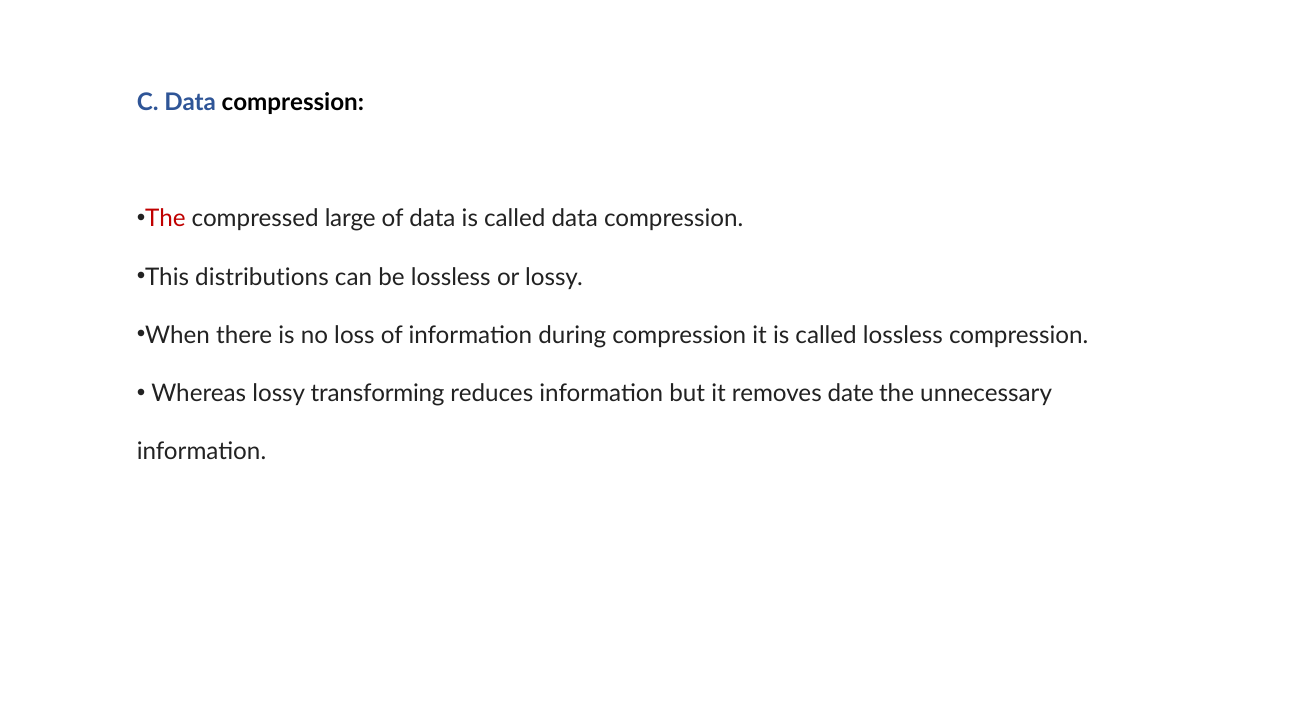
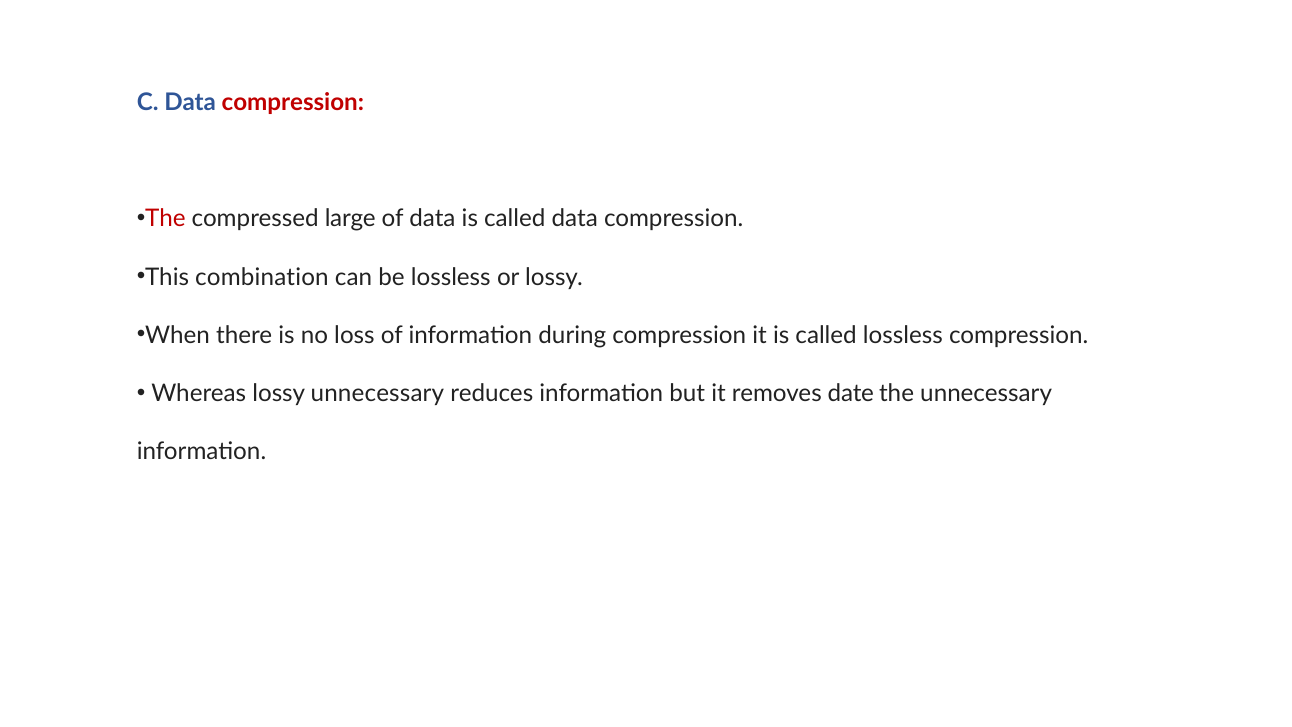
compression at (293, 103) colour: black -> red
distributions: distributions -> combination
lossy transforming: transforming -> unnecessary
